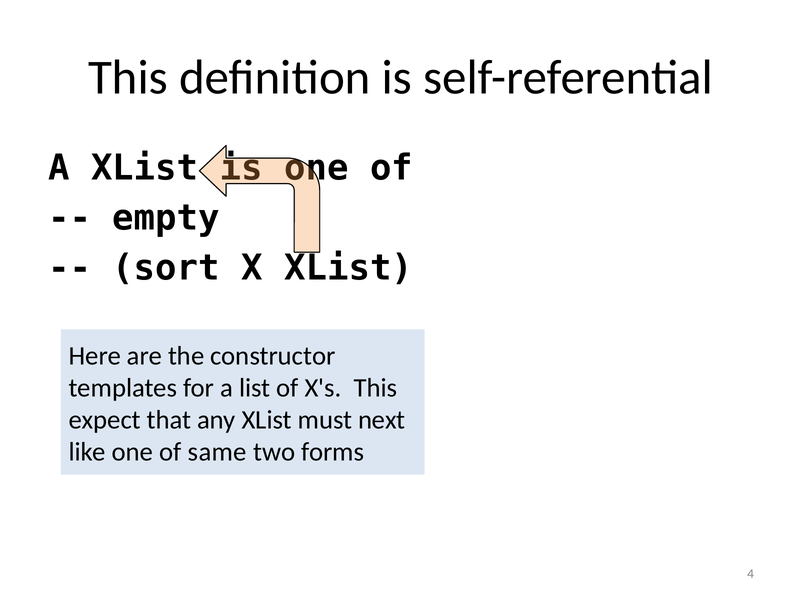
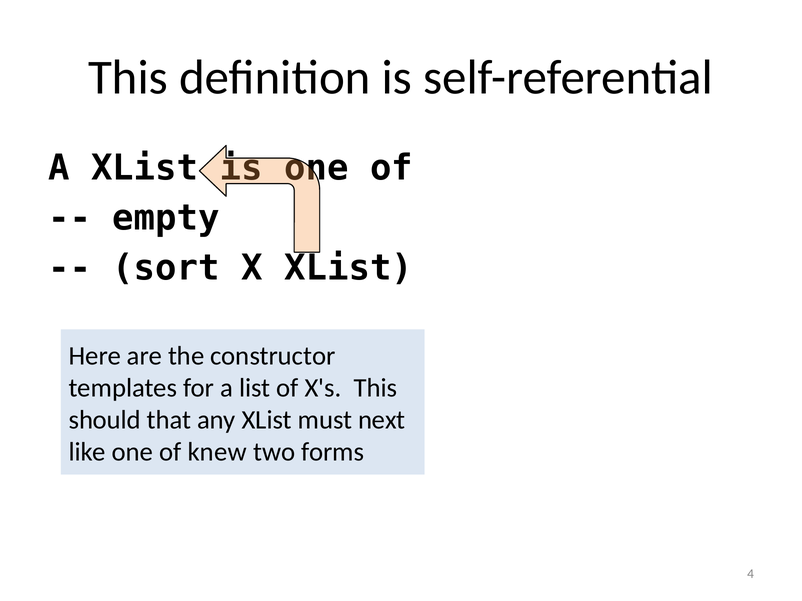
expect: expect -> should
same: same -> knew
